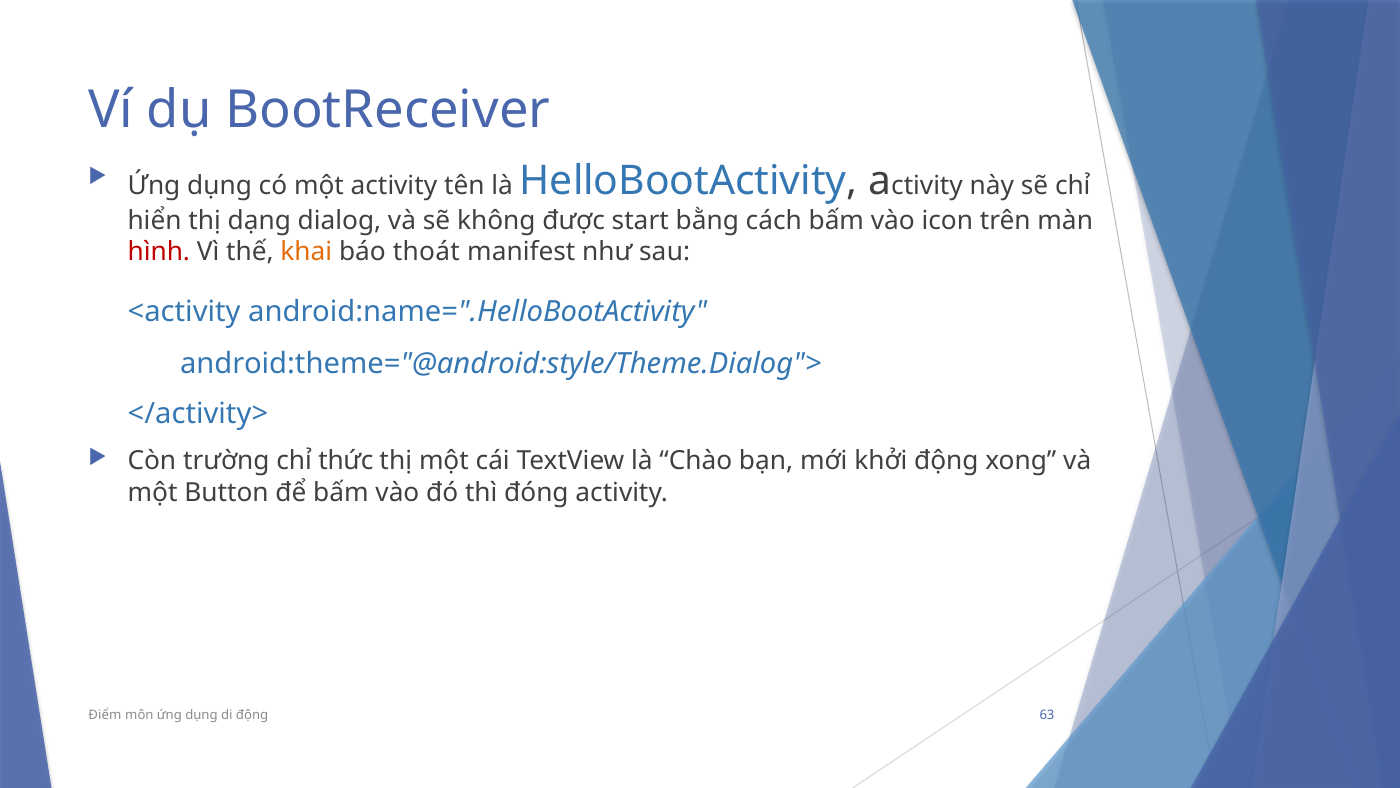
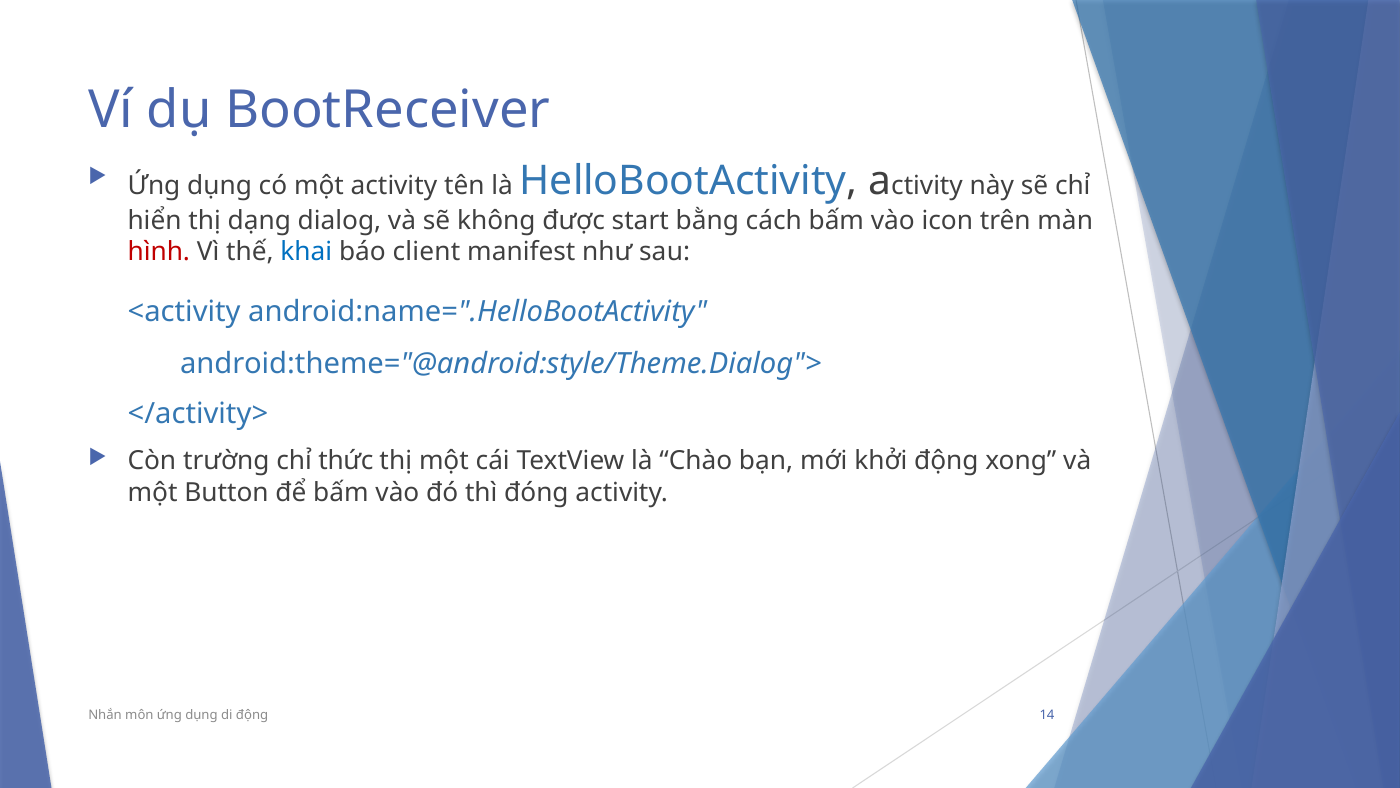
khai colour: orange -> blue
thoát: thoát -> client
Điểm: Điểm -> Nhắn
63: 63 -> 14
